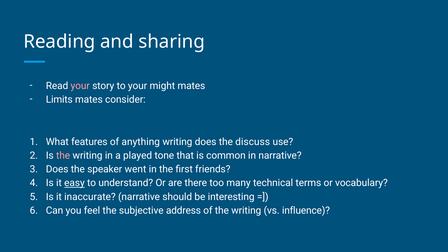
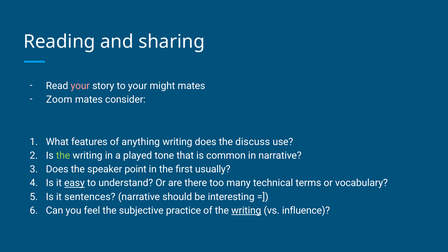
Limits: Limits -> Zoom
the at (63, 156) colour: pink -> light green
went: went -> point
friends: friends -> usually
inaccurate: inaccurate -> sentences
address: address -> practice
writing at (246, 210) underline: none -> present
